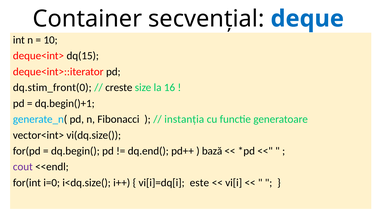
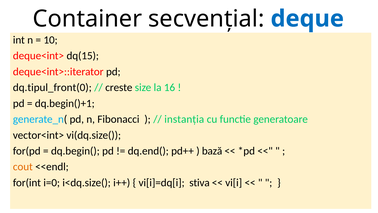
dq.stim_front(0: dq.stim_front(0 -> dq.tipul_front(0
cout colour: purple -> orange
este: este -> stiva
